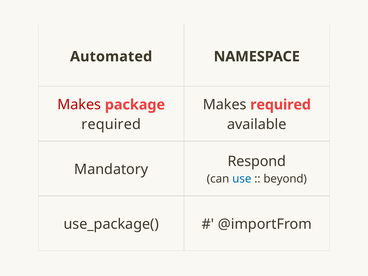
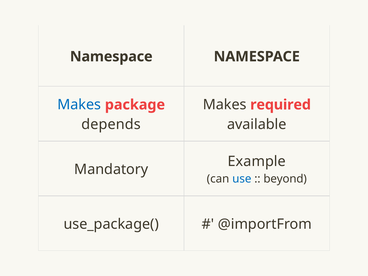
Automated at (111, 57): Automated -> Namespace
Makes at (79, 105) colour: red -> blue
required at (111, 124): required -> depends
Respond: Respond -> Example
